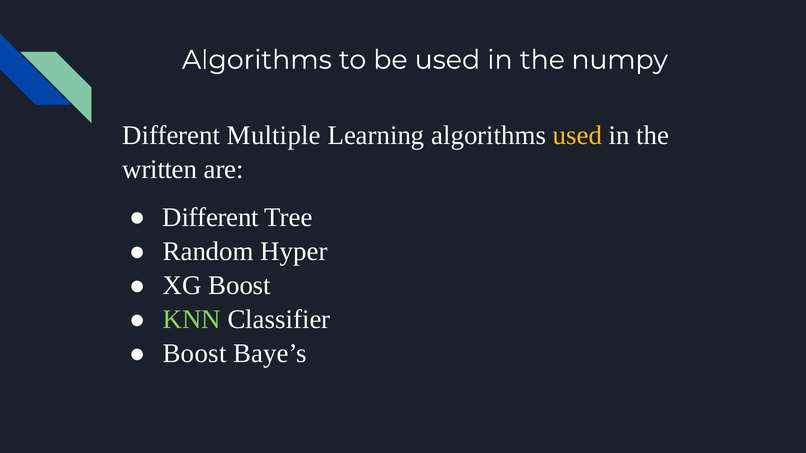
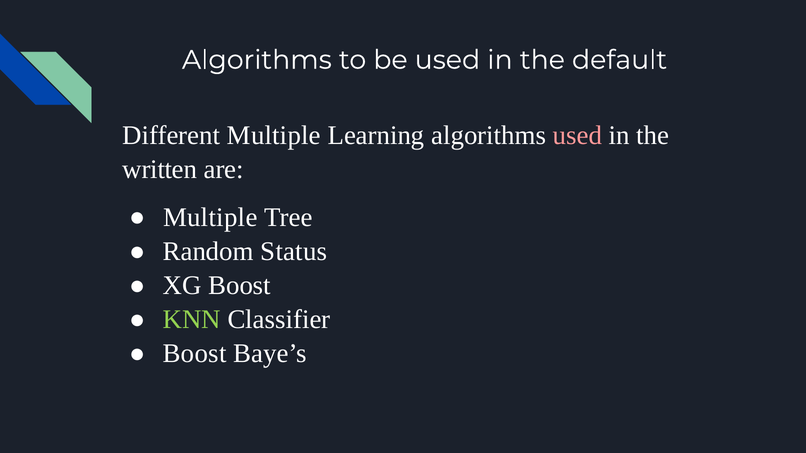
numpy: numpy -> default
used at (577, 136) colour: yellow -> pink
Different at (211, 217): Different -> Multiple
Hyper: Hyper -> Status
